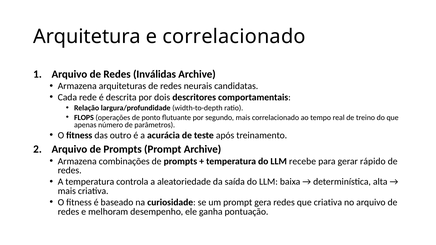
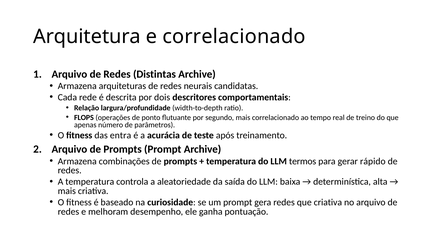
Inválidas: Inválidas -> Distintas
outro: outro -> entra
recebe: recebe -> termos
